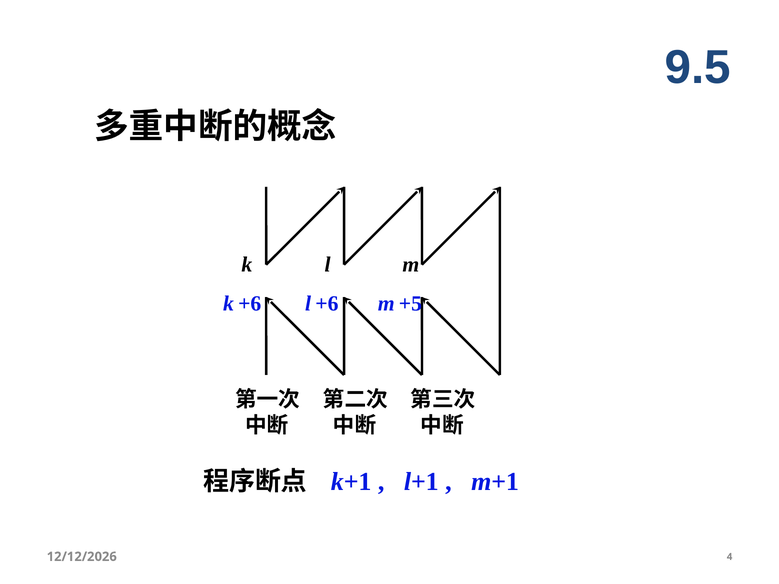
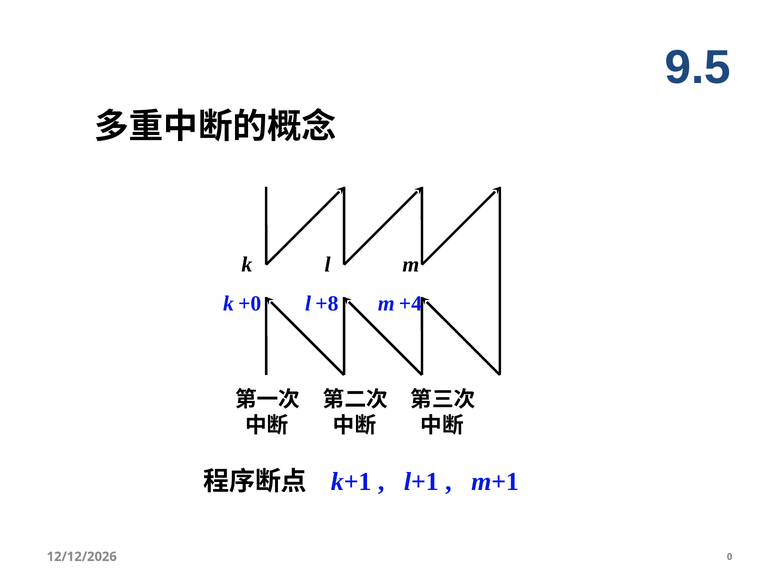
k +6: +6 -> +0
l +6: +6 -> +8
+5: +5 -> +4
4: 4 -> 0
